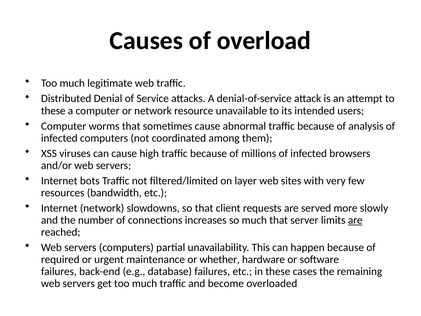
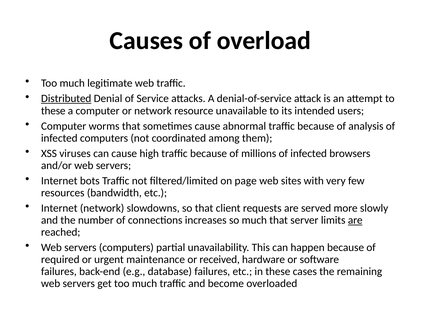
Distributed underline: none -> present
layer: layer -> page
whether: whether -> received
